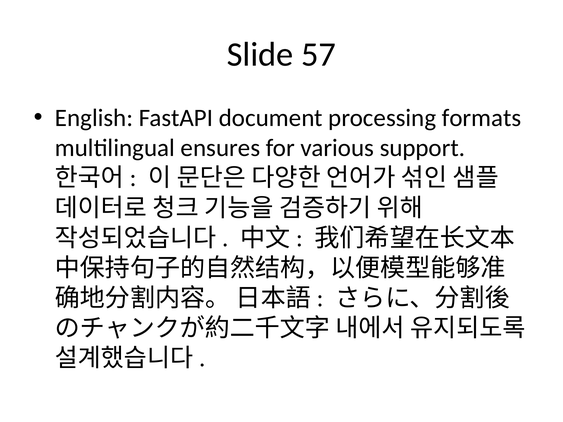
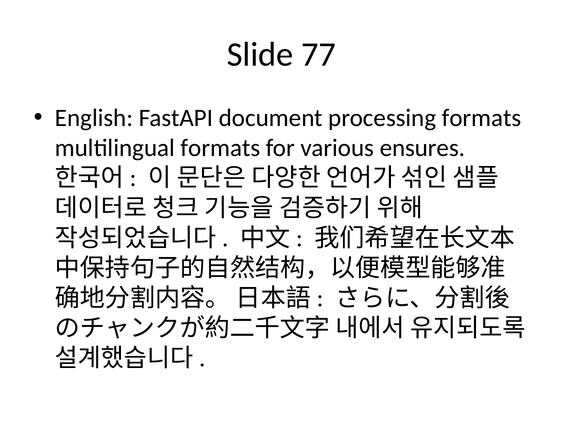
57: 57 -> 77
multilingual ensures: ensures -> formats
support: support -> ensures
